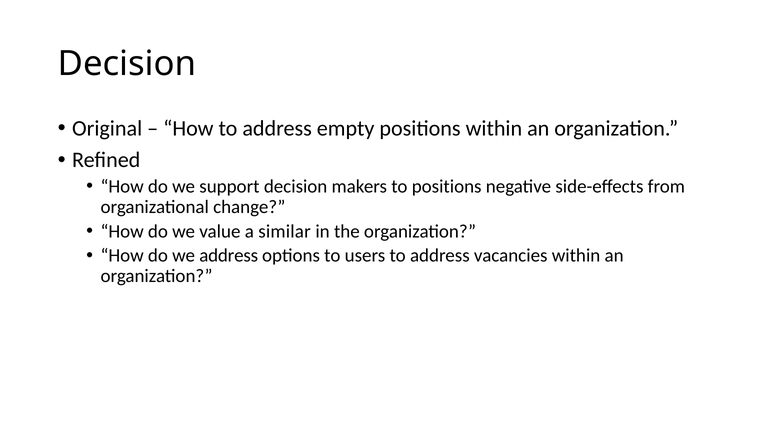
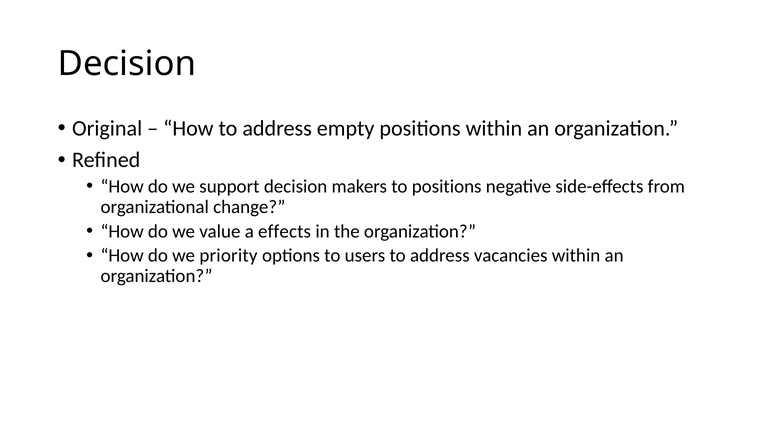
similar: similar -> effects
we address: address -> priority
